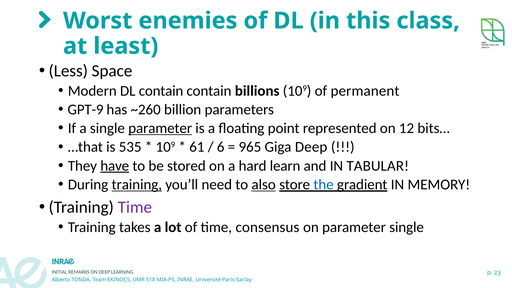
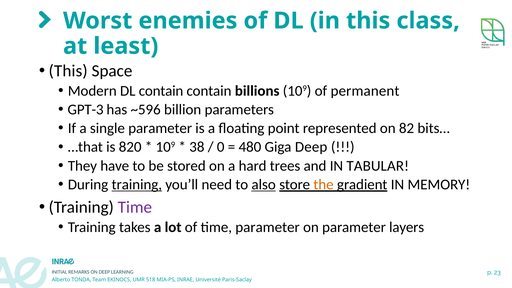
Less at (68, 71): Less -> This
GPT-9: GPT-9 -> GPT-3
~260: ~260 -> ~596
parameter at (160, 128) underline: present -> none
12: 12 -> 82
535: 535 -> 820
61: 61 -> 38
6: 6 -> 0
965: 965 -> 480
have underline: present -> none
learn: learn -> trees
the colour: blue -> orange
time consensus: consensus -> parameter
parameter single: single -> layers
